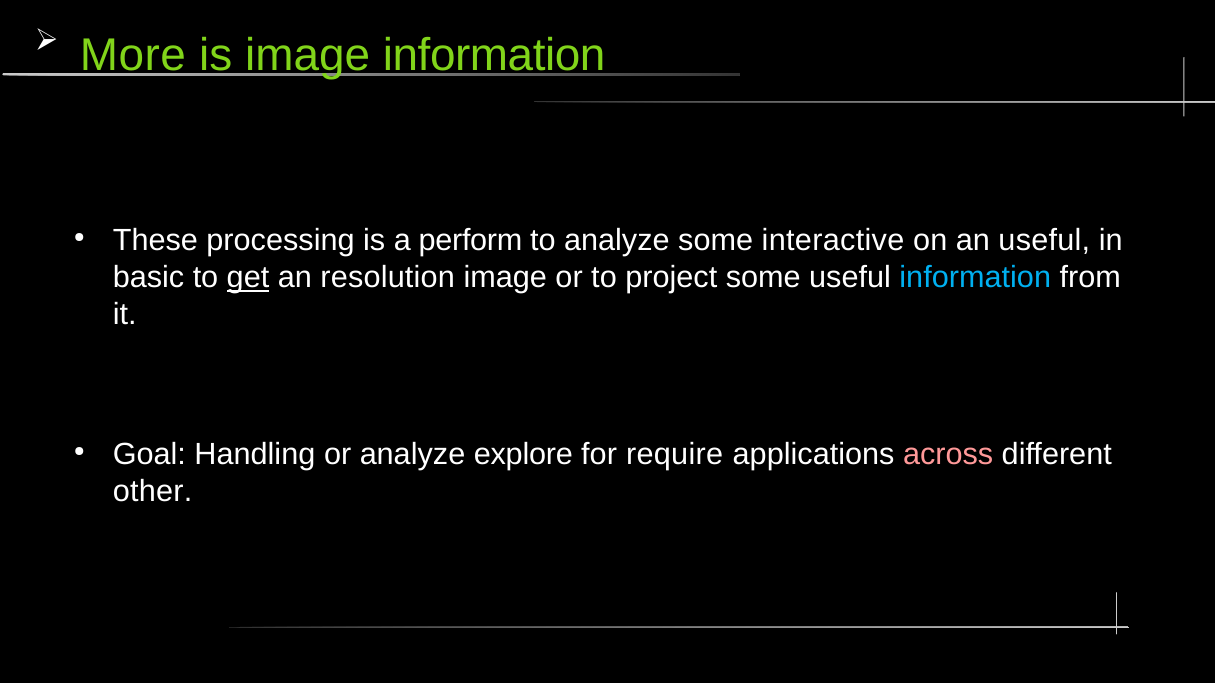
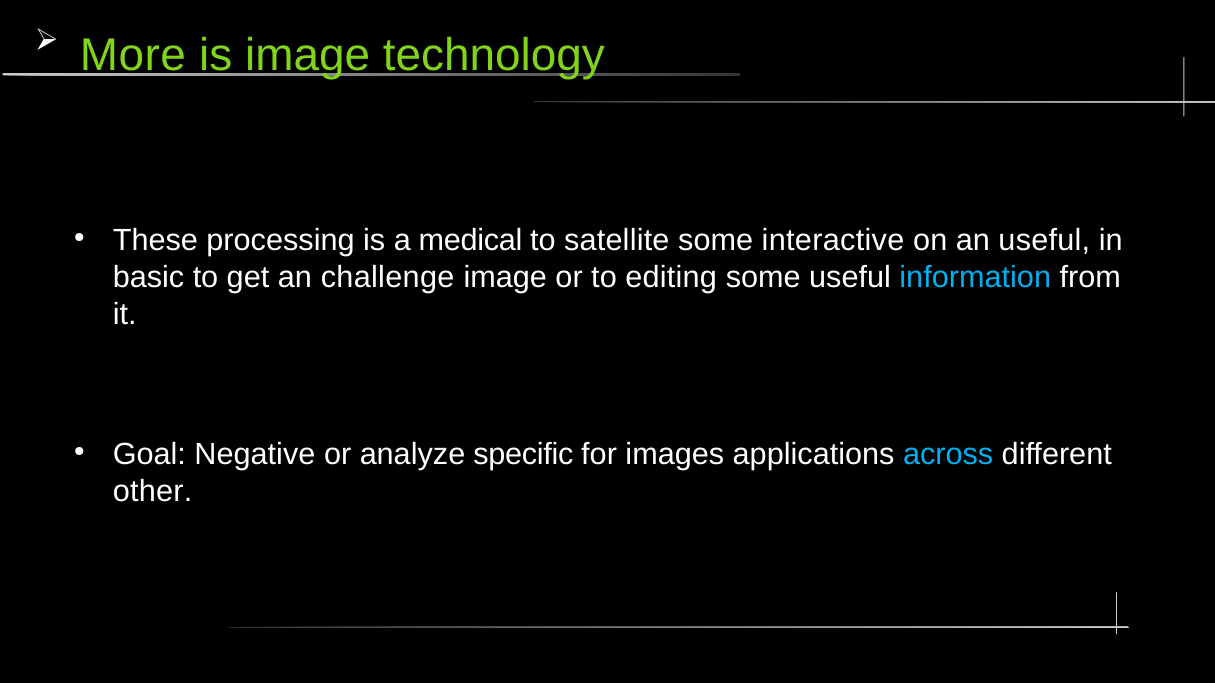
image information: information -> technology
perform: perform -> medical
to analyze: analyze -> satellite
get underline: present -> none
resolution: resolution -> challenge
project: project -> editing
Handling: Handling -> Negative
explore: explore -> specific
require: require -> images
across colour: pink -> light blue
